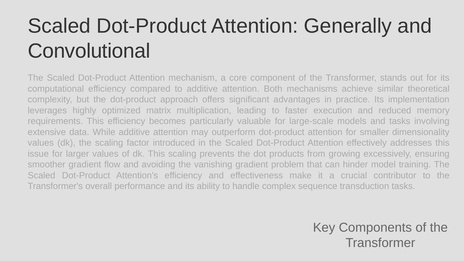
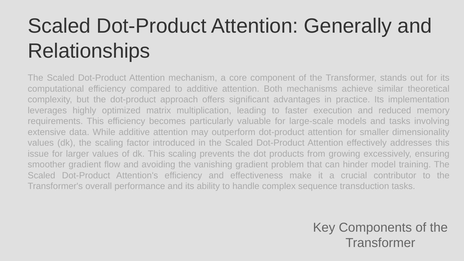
Convolutional: Convolutional -> Relationships
